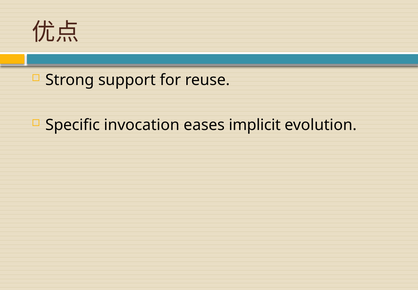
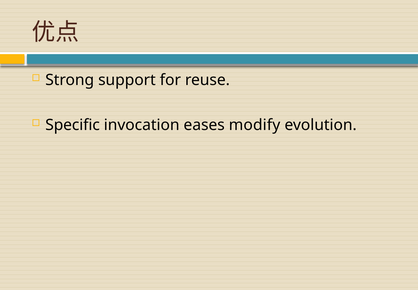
implicit: implicit -> modify
